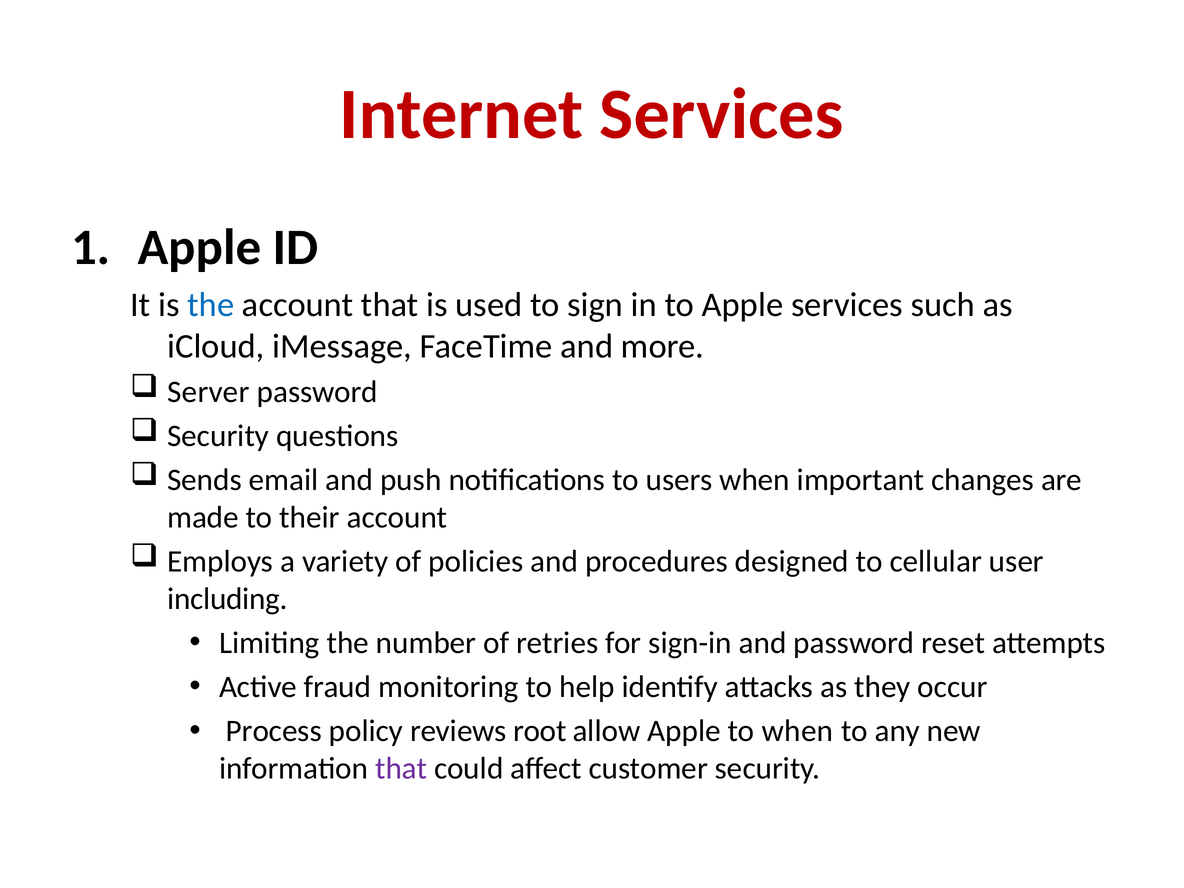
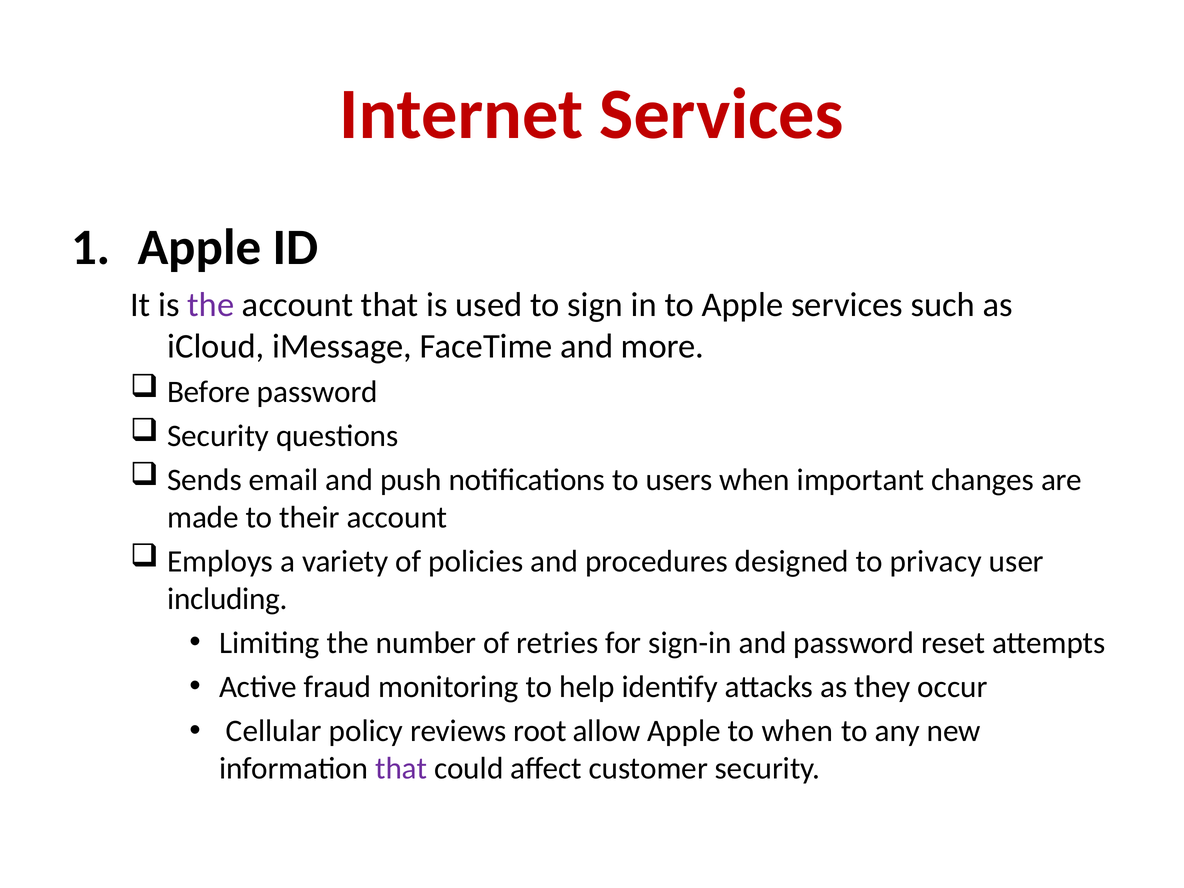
the at (211, 305) colour: blue -> purple
Server: Server -> Before
cellular: cellular -> privacy
Process: Process -> Cellular
